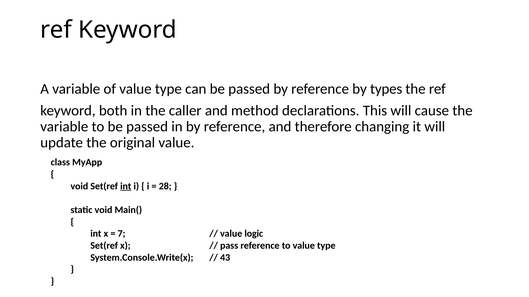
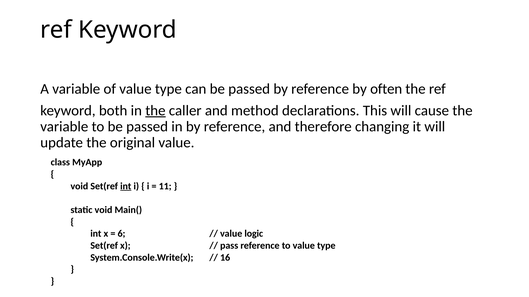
types: types -> often
the at (155, 111) underline: none -> present
28: 28 -> 11
7: 7 -> 6
43: 43 -> 16
